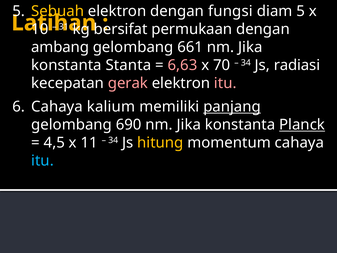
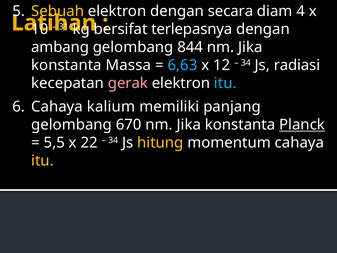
fungsi: fungsi -> secara
diam 5: 5 -> 4
permukaan: permukaan -> terlepasnya
661: 661 -> 844
Stanta: Stanta -> Massa
6,63 colour: pink -> light blue
70: 70 -> 12
itu at (225, 83) colour: pink -> light blue
panjang underline: present -> none
690: 690 -> 670
4,5: 4,5 -> 5,5
11: 11 -> 22
itu at (42, 161) colour: light blue -> yellow
